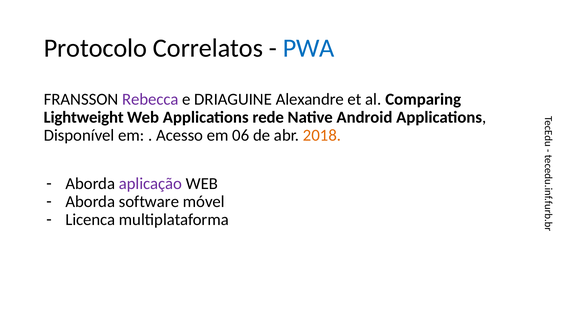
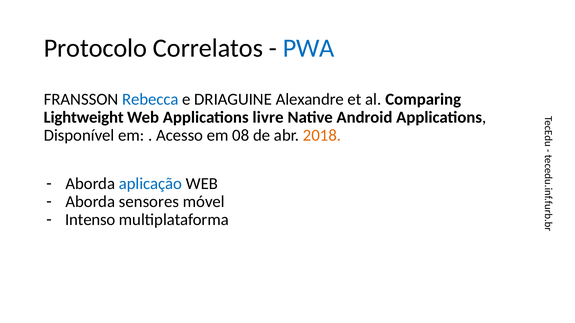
Rebecca colour: purple -> blue
rede: rede -> livre
06: 06 -> 08
aplicação colour: purple -> blue
software: software -> sensores
Licenca: Licenca -> Intenso
